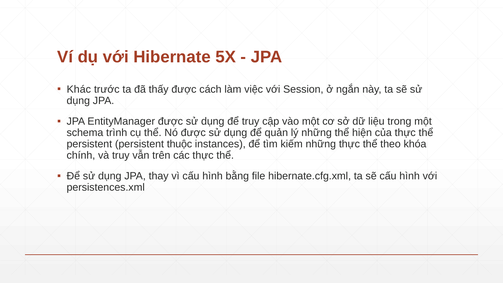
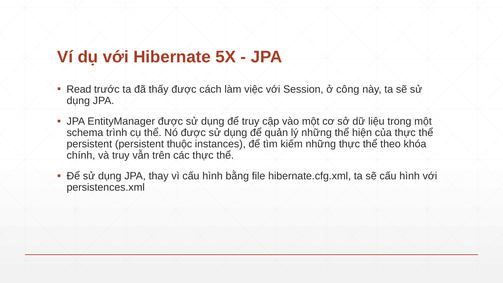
Khác: Khác -> Read
ngắn: ngắn -> công
